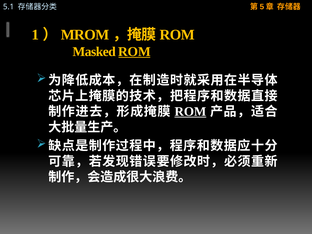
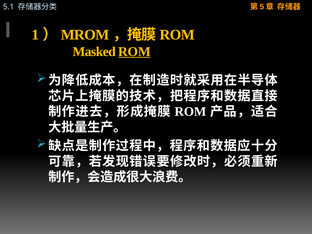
ROM at (190, 112) underline: present -> none
